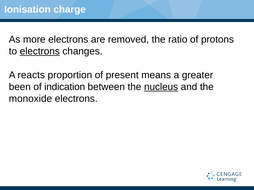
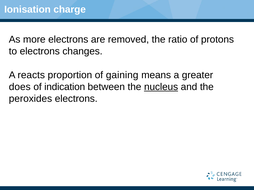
electrons at (40, 51) underline: present -> none
present: present -> gaining
been: been -> does
monoxide: monoxide -> peroxides
